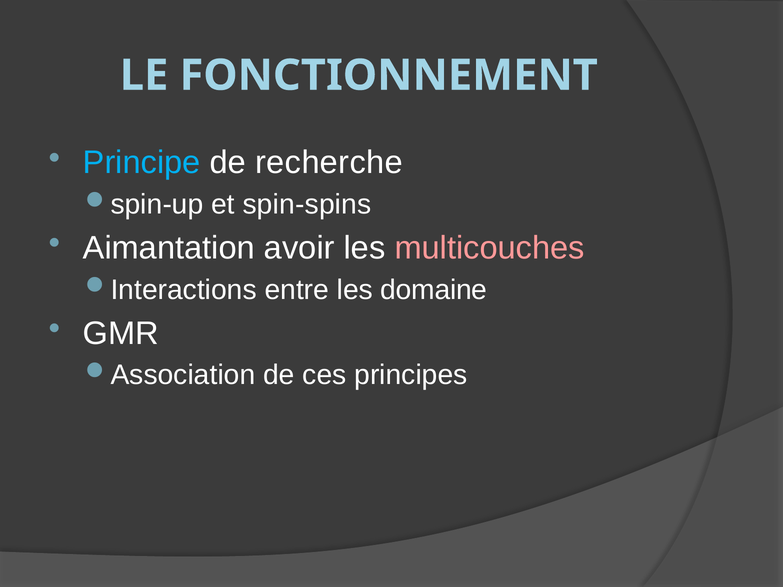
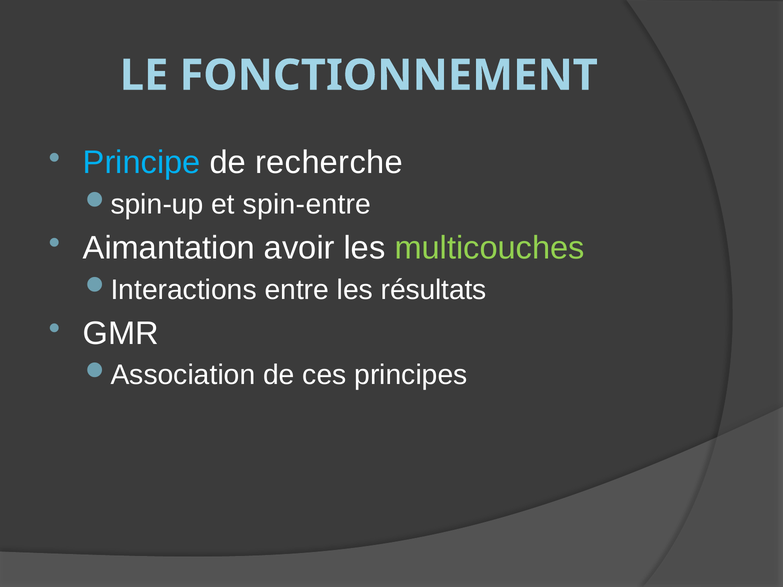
spin-spins: spin-spins -> spin-entre
multicouches colour: pink -> light green
domaine: domaine -> résultats
